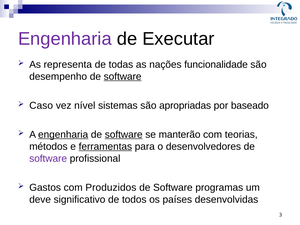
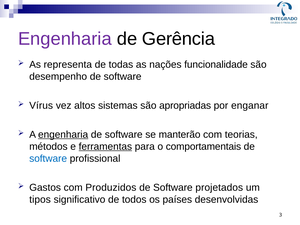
Executar: Executar -> Gerência
software at (123, 76) underline: present -> none
Caso: Caso -> Vírus
nível: nível -> altos
baseado: baseado -> enganar
software at (124, 134) underline: present -> none
desenvolvedores: desenvolvedores -> comportamentais
software at (48, 158) colour: purple -> blue
programas: programas -> projetados
deve: deve -> tipos
